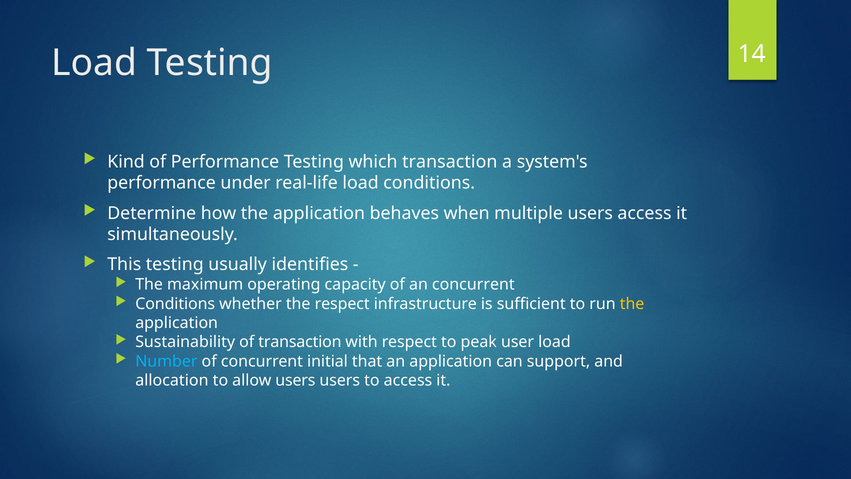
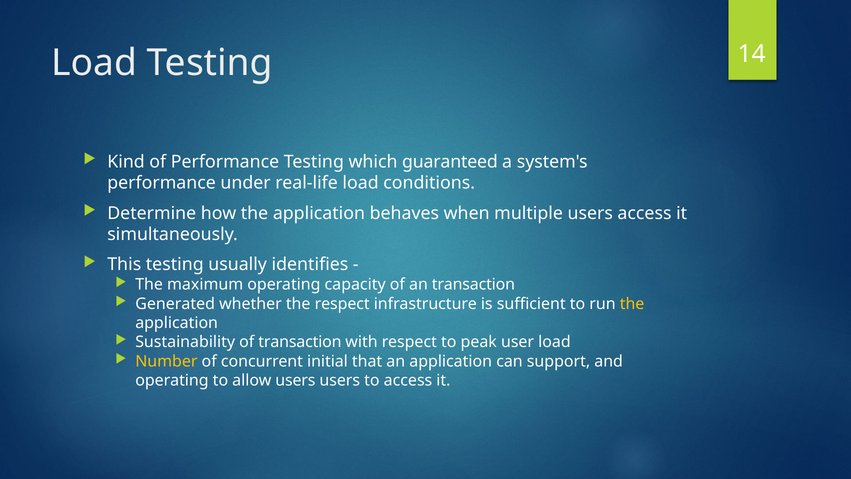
which transaction: transaction -> guaranteed
an concurrent: concurrent -> transaction
Conditions at (175, 304): Conditions -> Generated
Number colour: light blue -> yellow
allocation at (172, 380): allocation -> operating
